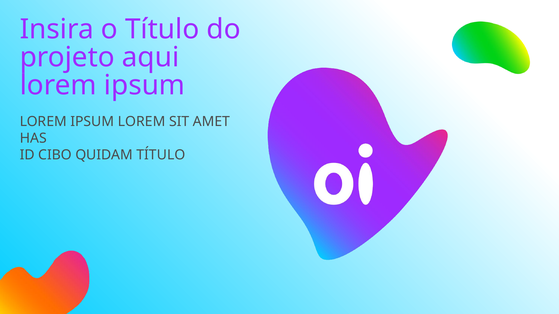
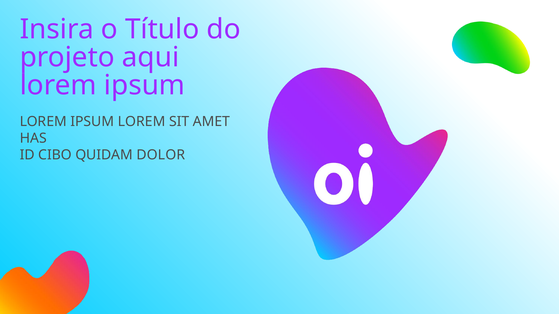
QUIDAM TÍTULO: TÍTULO -> DOLOR
